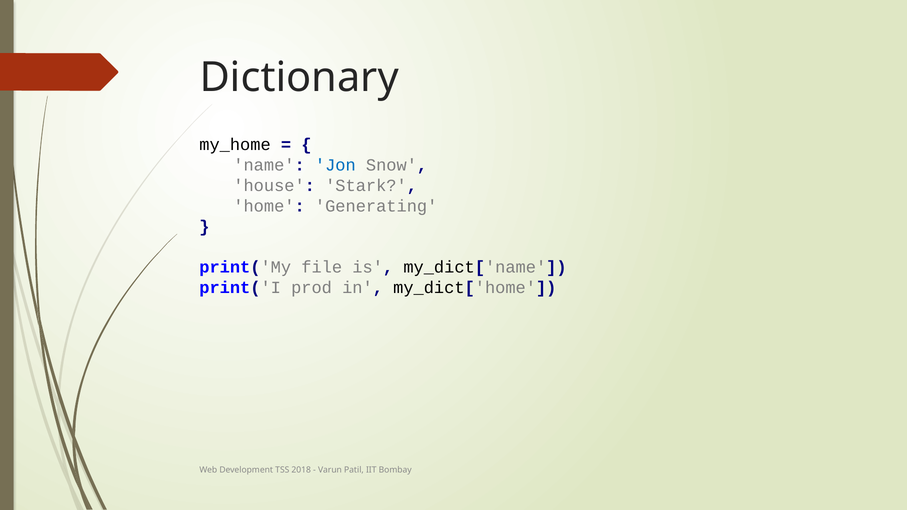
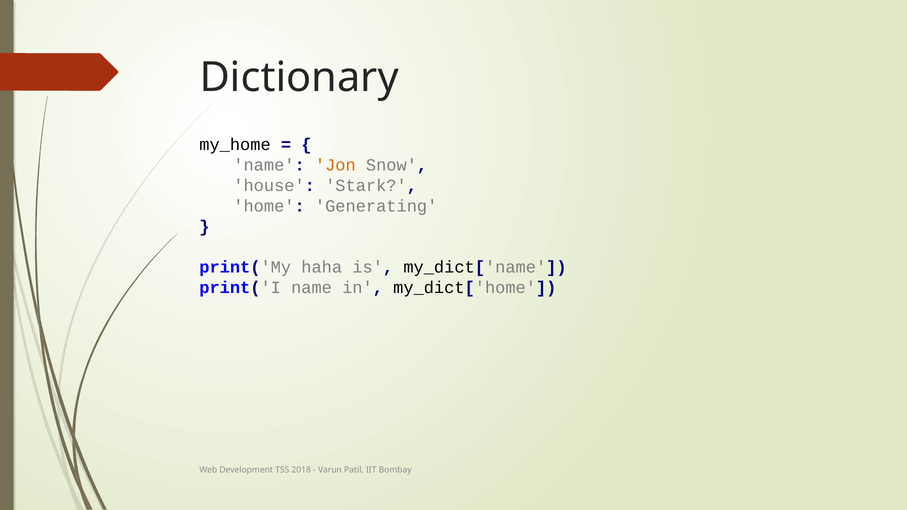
Jon colour: blue -> orange
file: file -> haha
print('I prod: prod -> name
